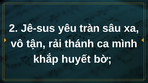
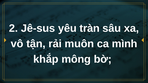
thánh: thánh -> muôn
huyết: huyết -> mông
